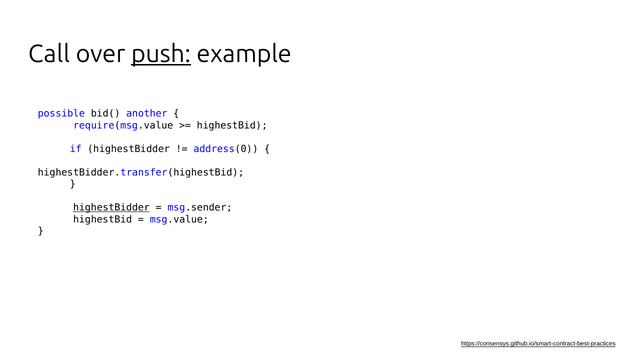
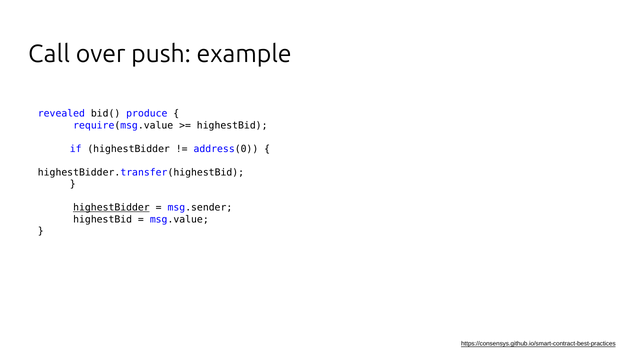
push underline: present -> none
possible: possible -> revealed
another: another -> produce
